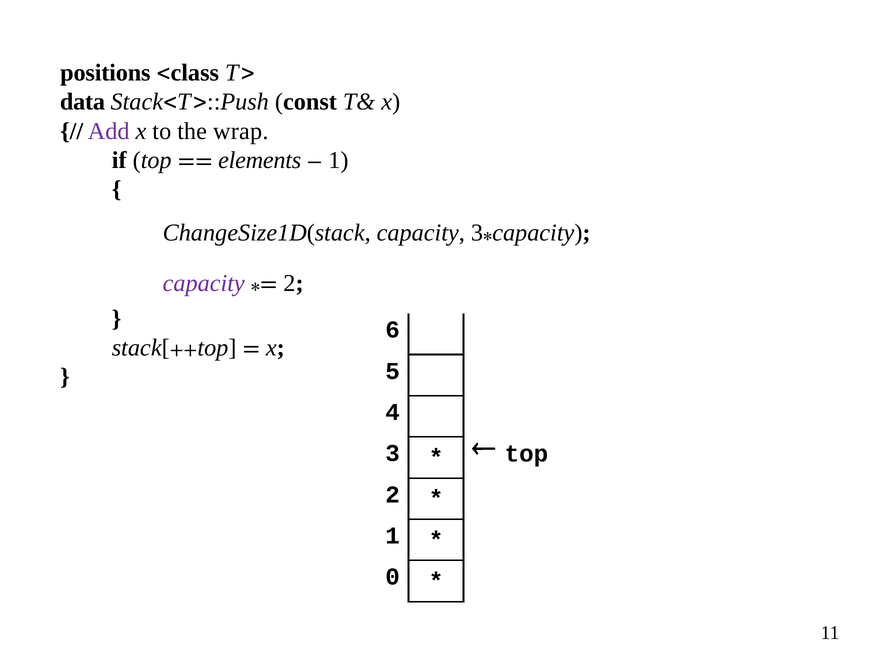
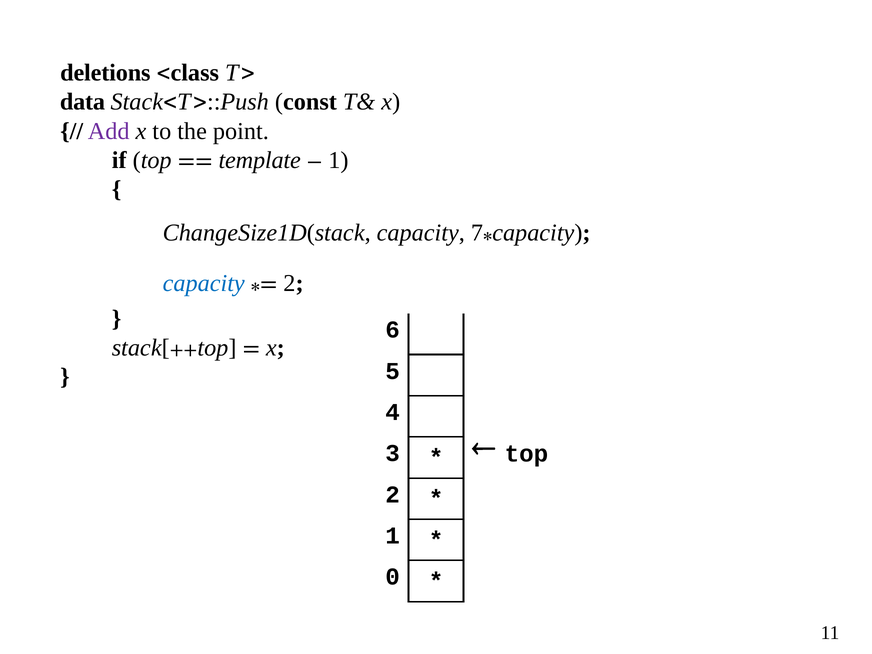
positions: positions -> deletions
wrap: wrap -> point
elements: elements -> template
capacity 3: 3 -> 7
capacity at (204, 283) colour: purple -> blue
